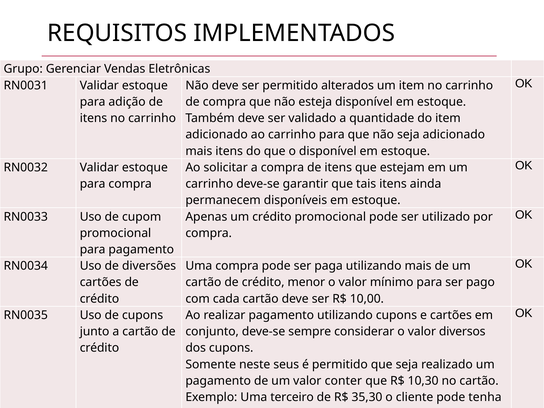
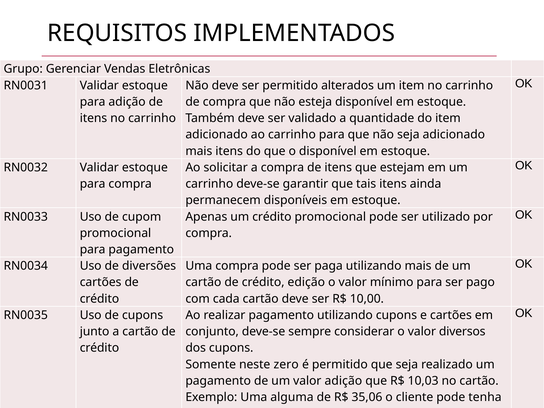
menor: menor -> edição
seus: seus -> zero
valor conter: conter -> adição
10,30: 10,30 -> 10,03
terceiro: terceiro -> alguma
35,30: 35,30 -> 35,06
